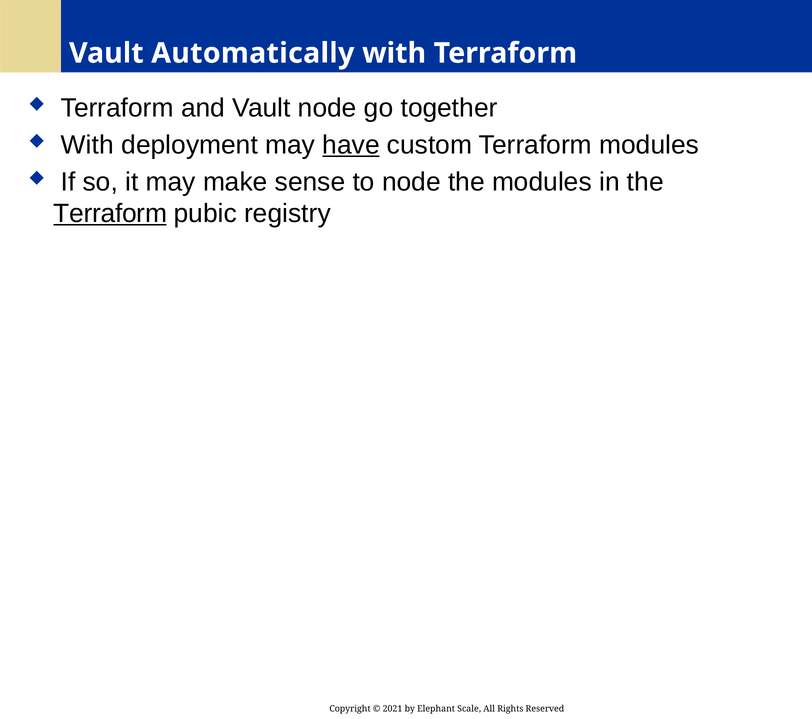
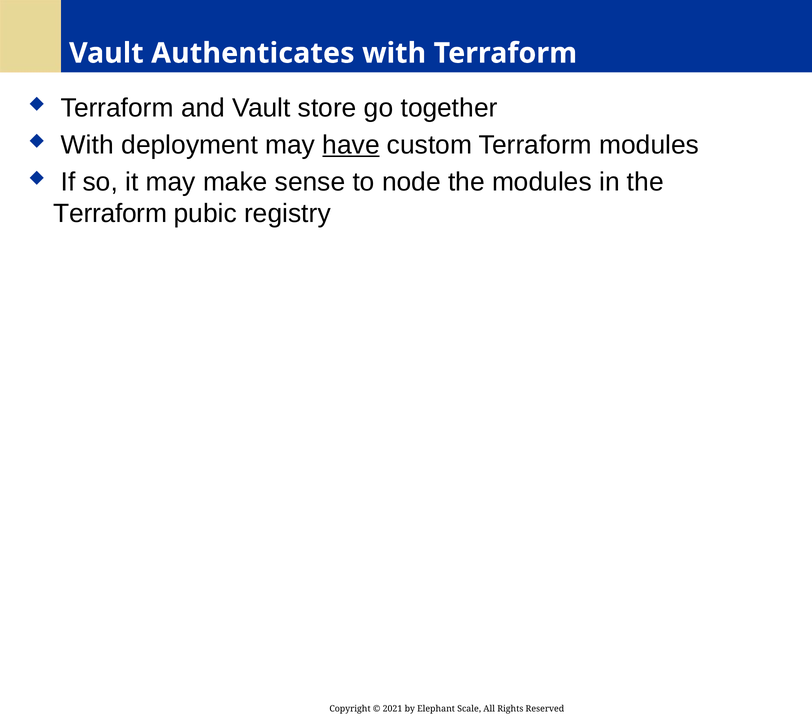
Automatically: Automatically -> Authenticates
Vault node: node -> store
Terraform at (110, 214) underline: present -> none
